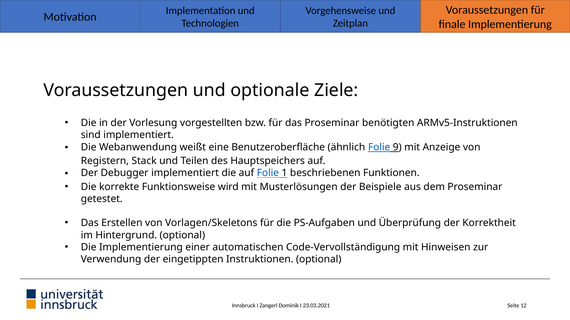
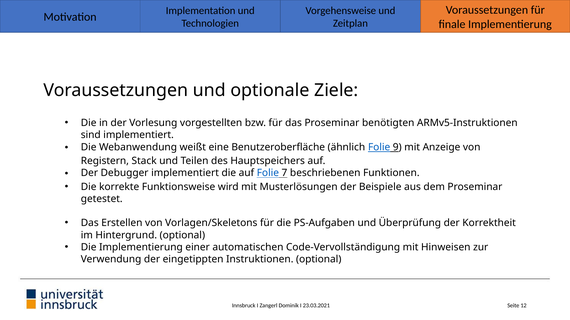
1: 1 -> 7
